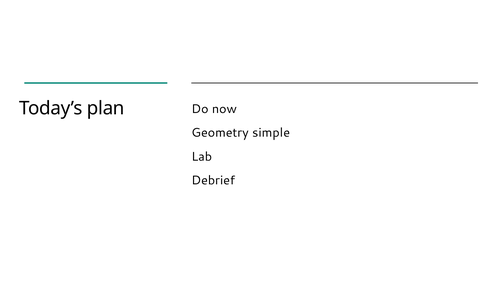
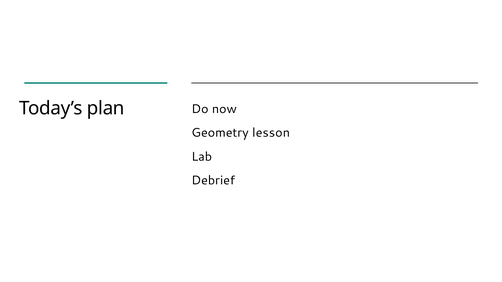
simple: simple -> lesson
